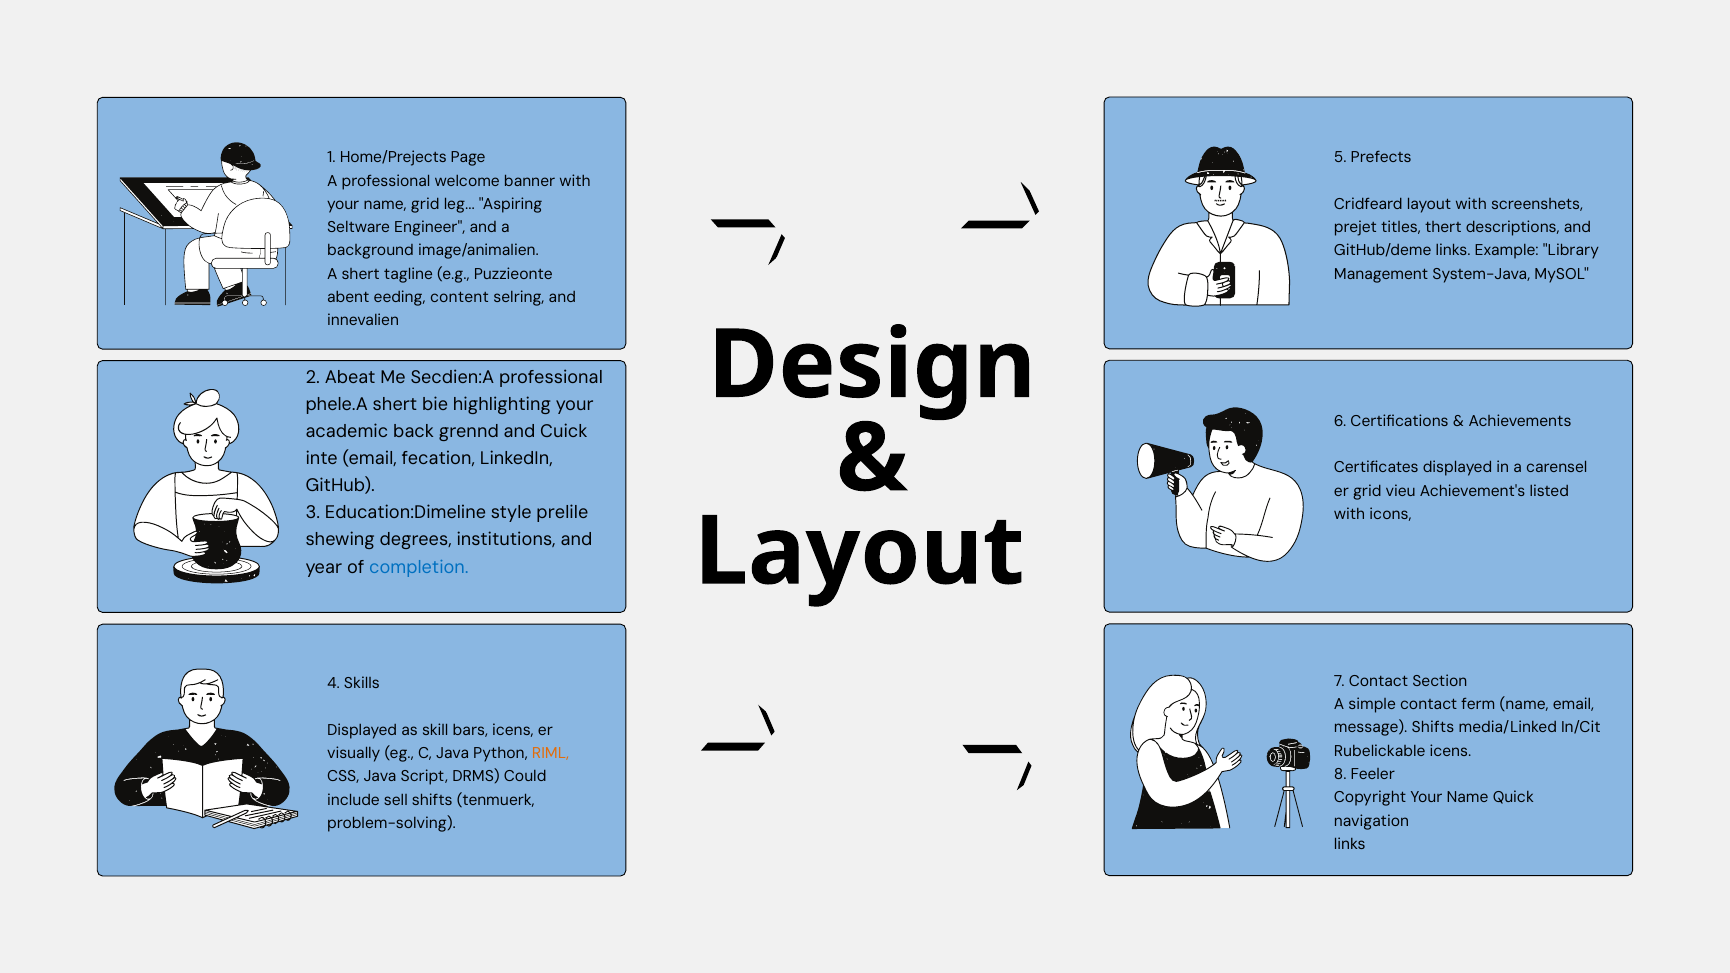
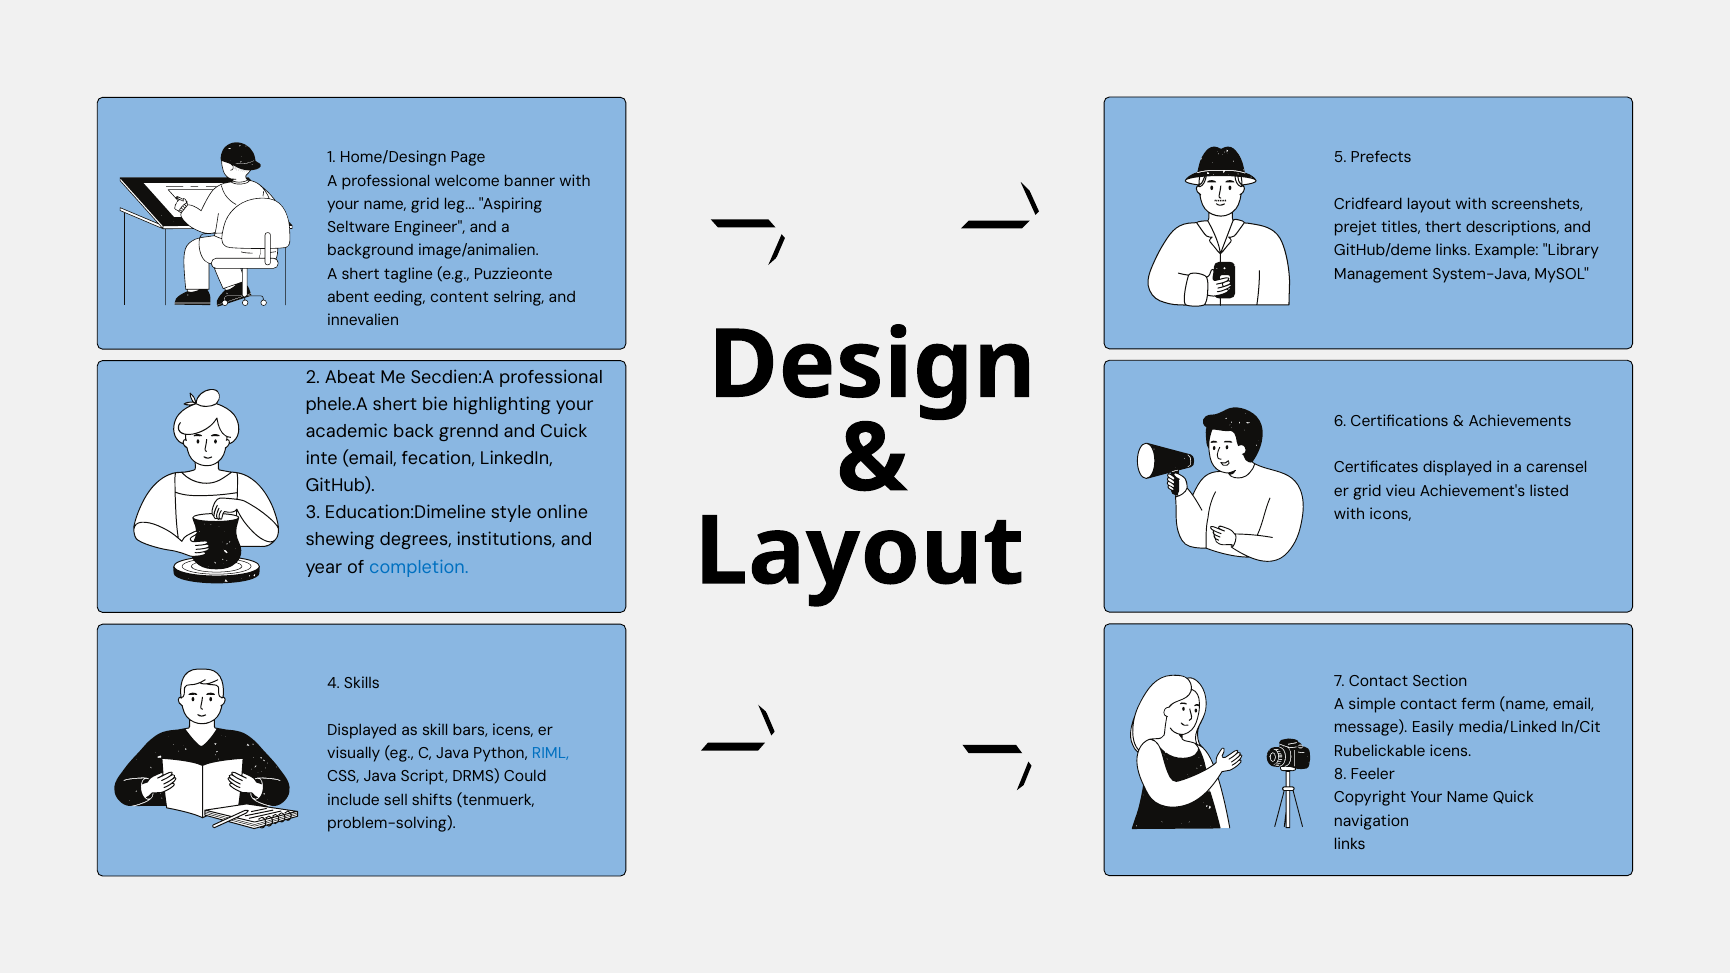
Home/Prejects: Home/Prejects -> Home/Desingn
prelile: prelile -> online
message Shifts: Shifts -> Easily
RIML colour: orange -> blue
